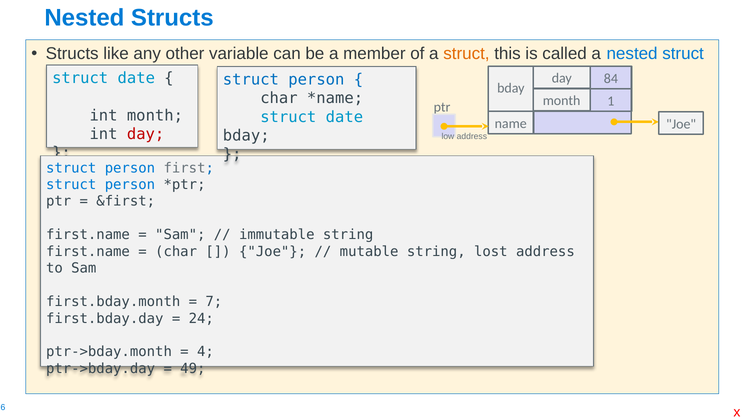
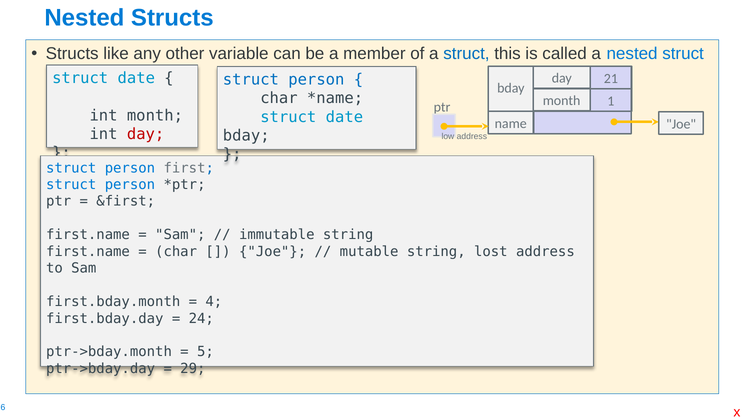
struct at (466, 54) colour: orange -> blue
84: 84 -> 21
7: 7 -> 4
4: 4 -> 5
49: 49 -> 29
